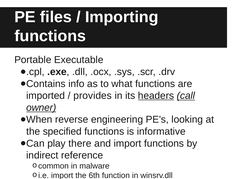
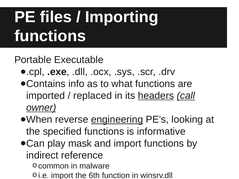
provides: provides -> replaced
engineering underline: none -> present
there: there -> mask
